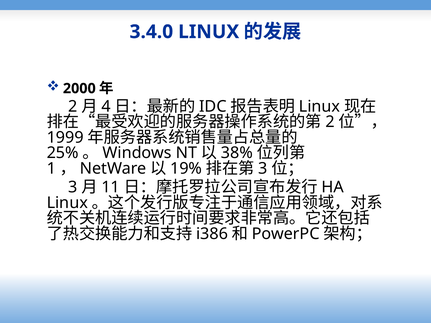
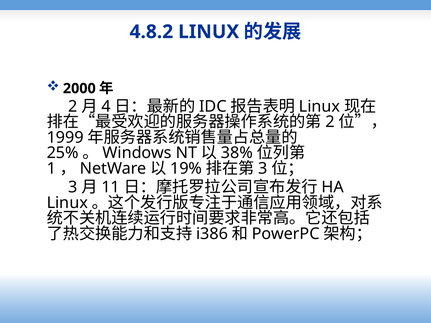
3.4.0: 3.4.0 -> 4.8.2
